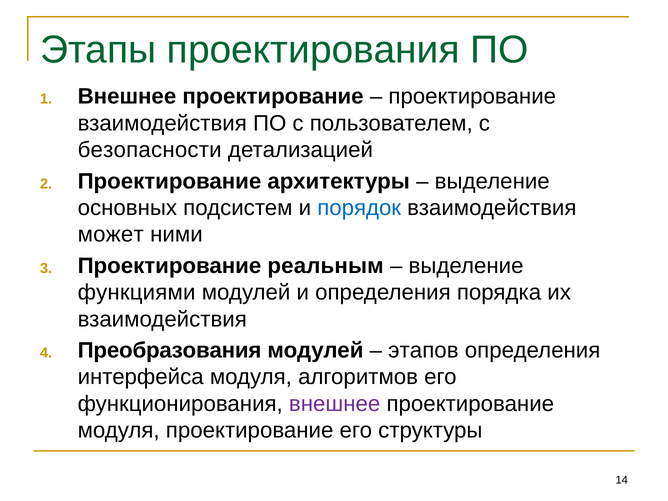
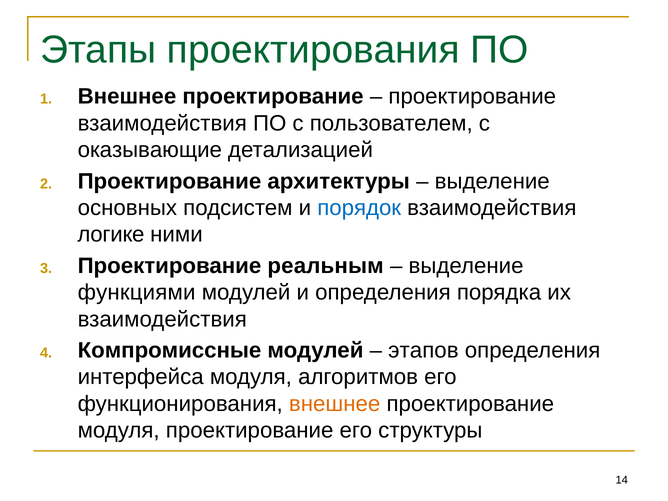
безопасности: безопасности -> оказывающие
может: может -> логике
Преобразования: Преобразования -> Компромиссные
внешнее at (335, 404) colour: purple -> orange
